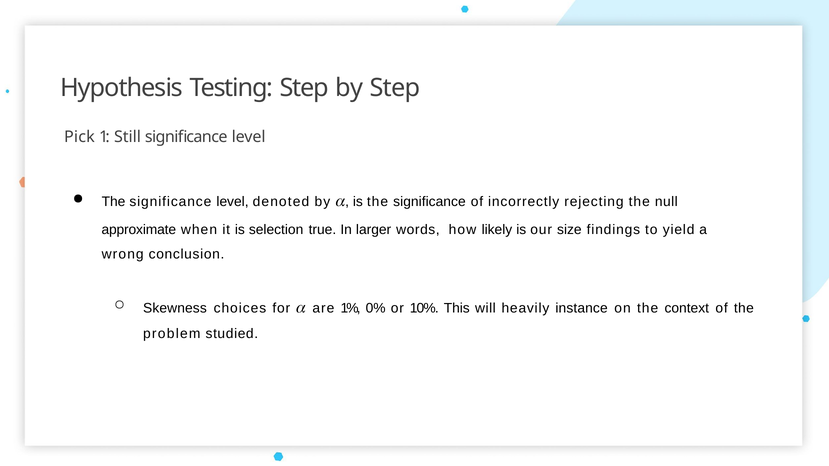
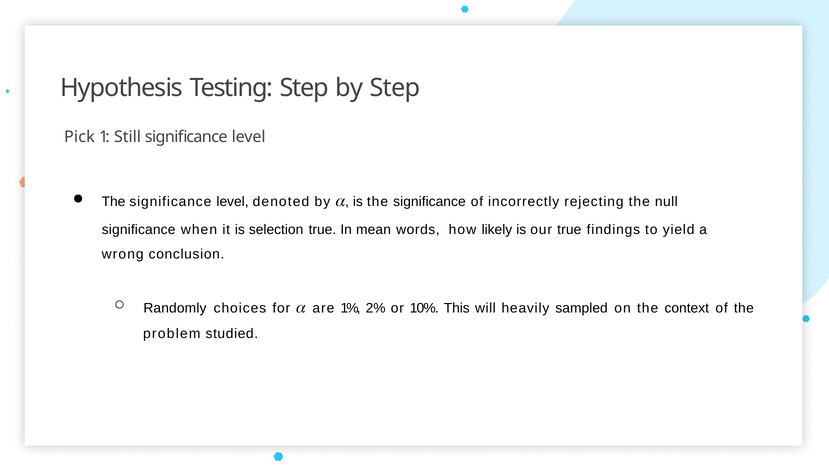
approximate at (139, 230): approximate -> significance
larger: larger -> mean
our size: size -> true
Skewness: Skewness -> Randomly
0%: 0% -> 2%
instance: instance -> sampled
